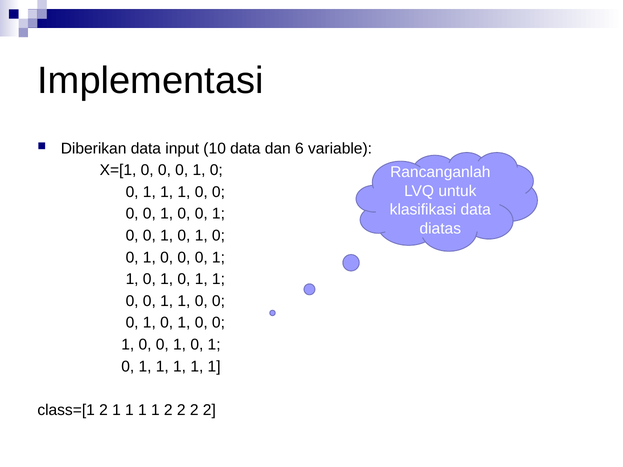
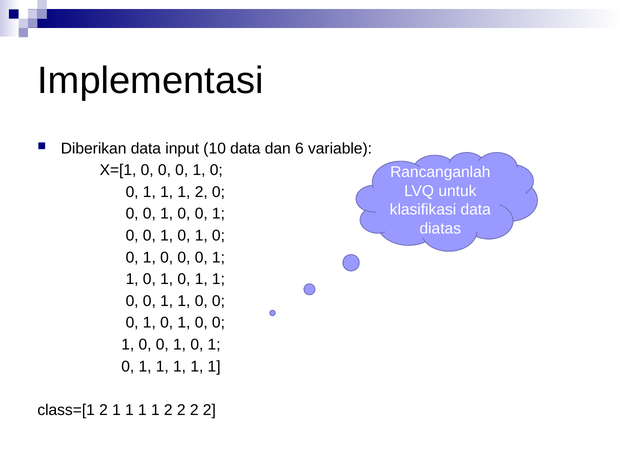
0 at (201, 192): 0 -> 2
